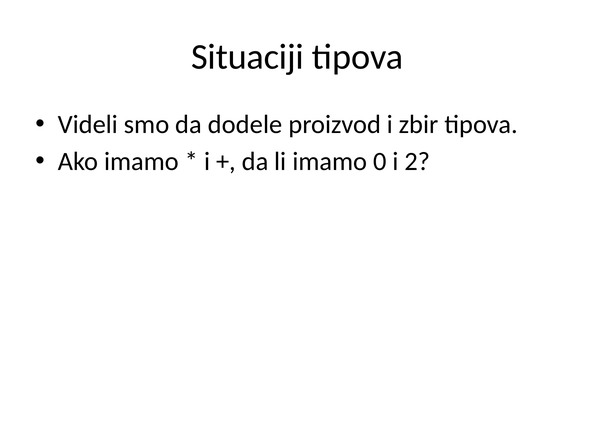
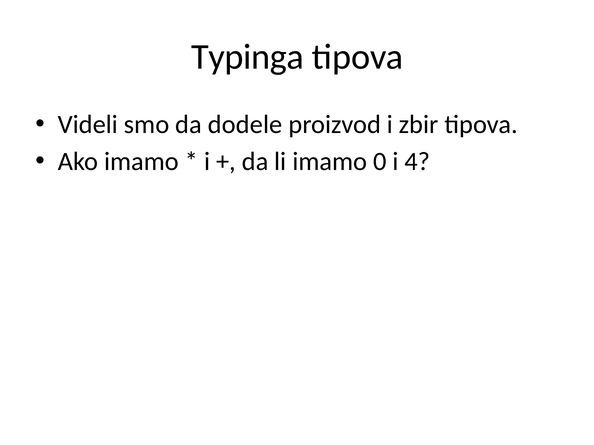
Situaciji: Situaciji -> Typinga
2: 2 -> 4
